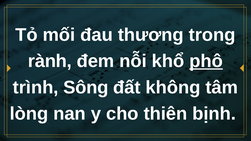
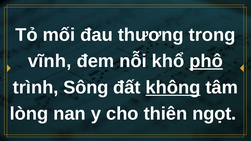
rành: rành -> vĩnh
không underline: none -> present
bịnh: bịnh -> ngọt
